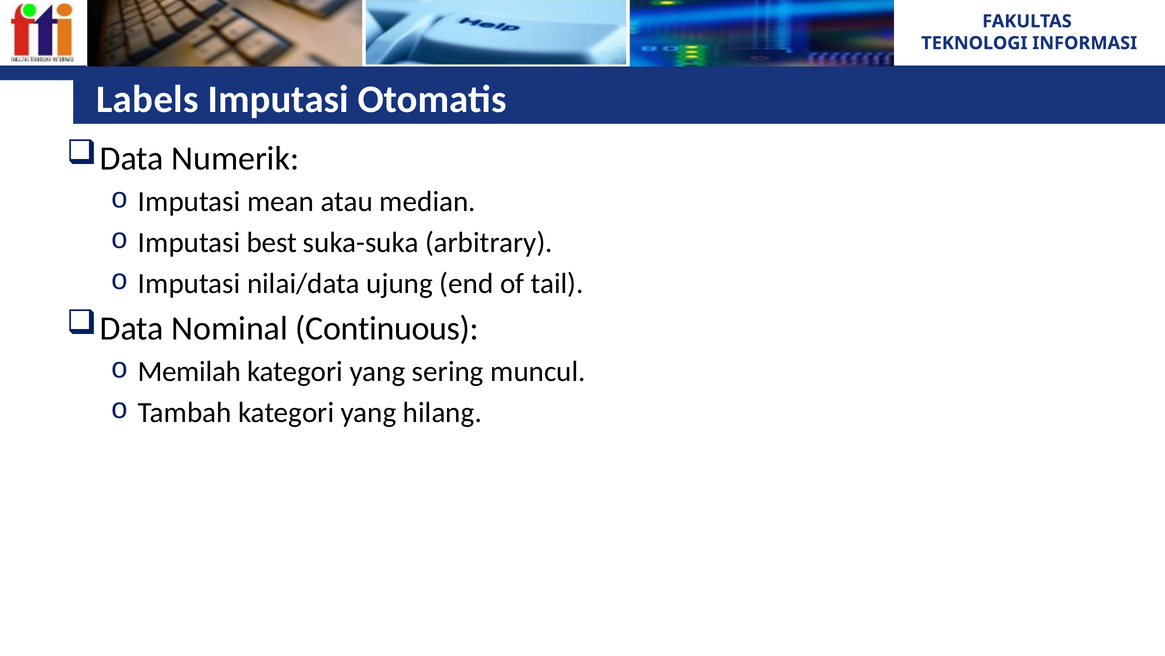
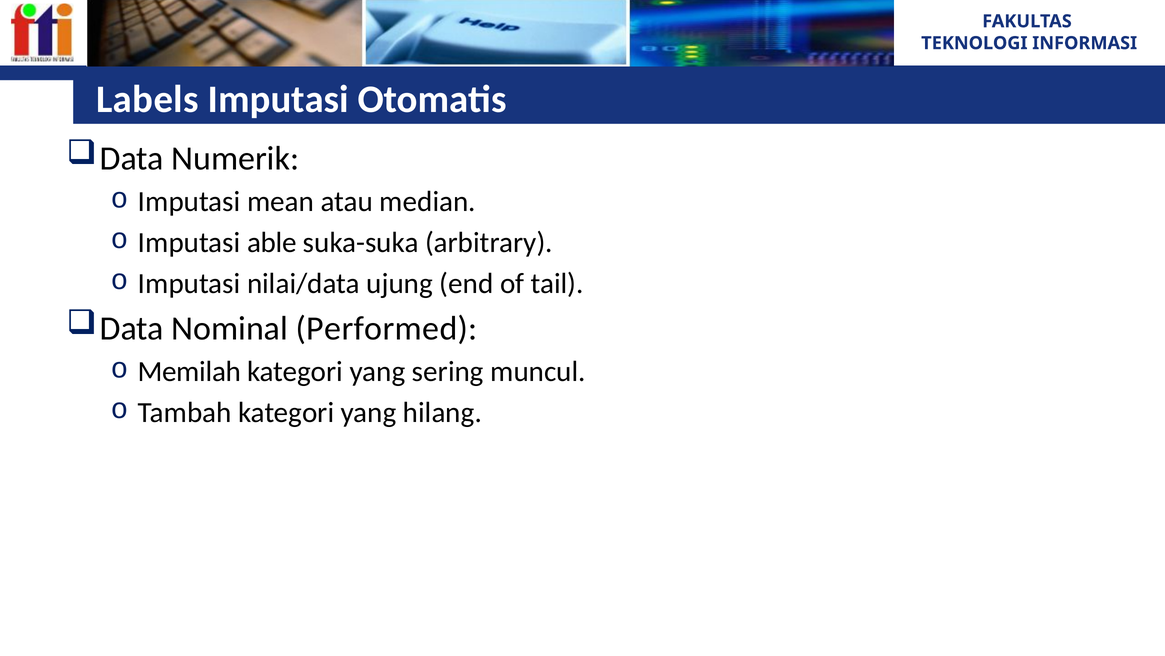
best: best -> able
Continuous: Continuous -> Performed
